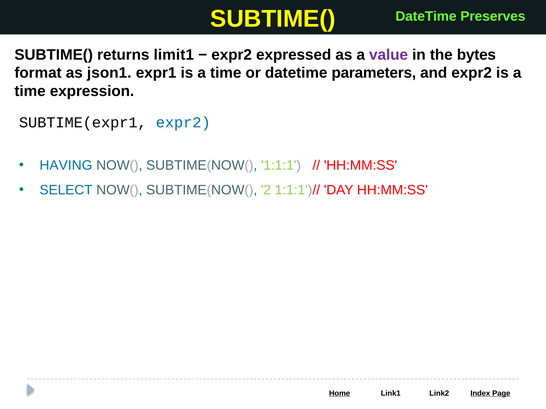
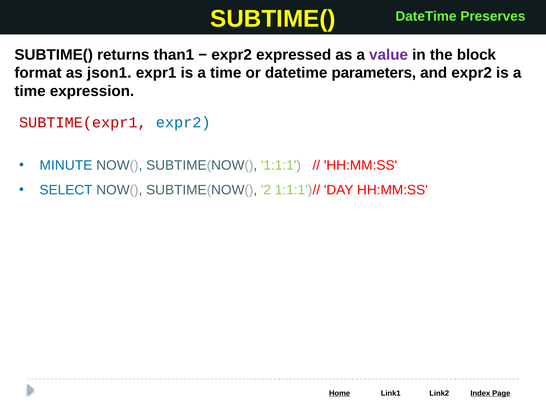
limit1: limit1 -> than1
bytes: bytes -> block
SUBTIME(expr1 colour: black -> red
HAVING: HAVING -> MINUTE
